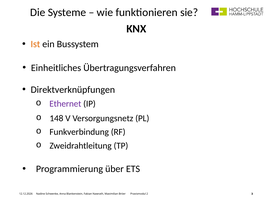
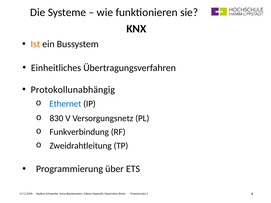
Direktverknüpfungen: Direktverknüpfungen -> Protokollunabhängig
Ethernet colour: purple -> blue
148: 148 -> 830
